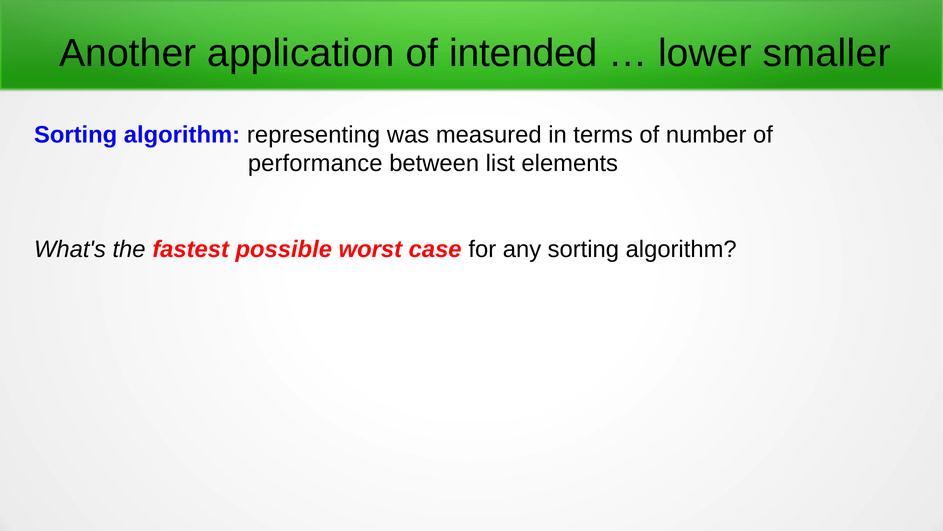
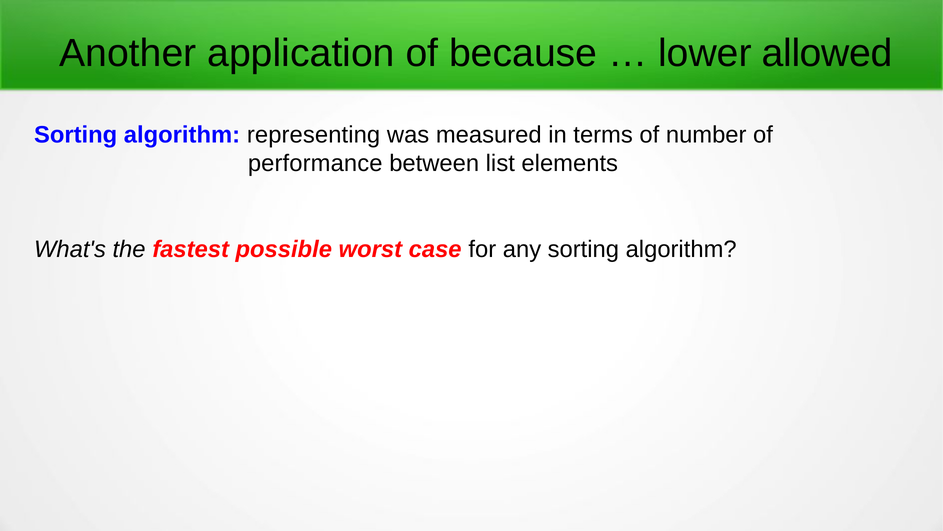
intended: intended -> because
smaller: smaller -> allowed
